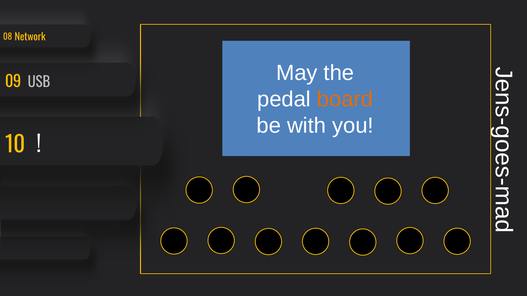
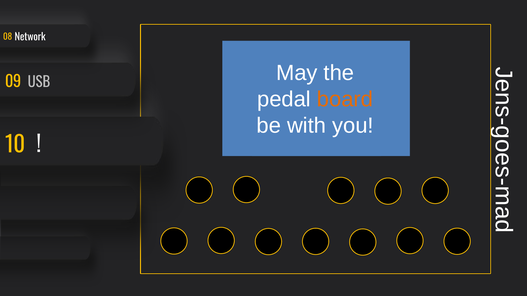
Network colour: yellow -> white
